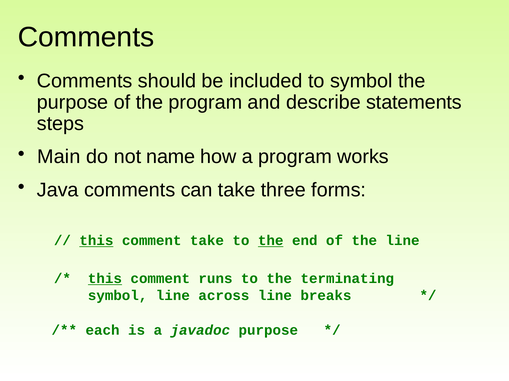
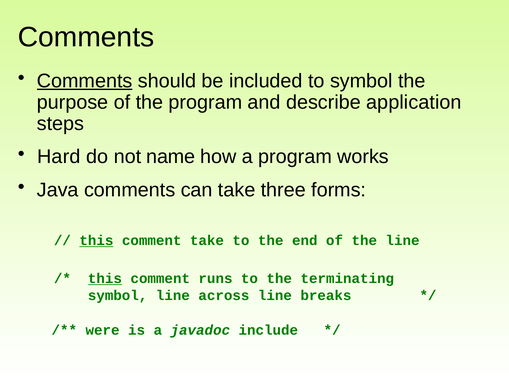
Comments at (85, 81) underline: none -> present
statements: statements -> application
Main: Main -> Hard
the at (271, 241) underline: present -> none
each: each -> were
javadoc purpose: purpose -> include
